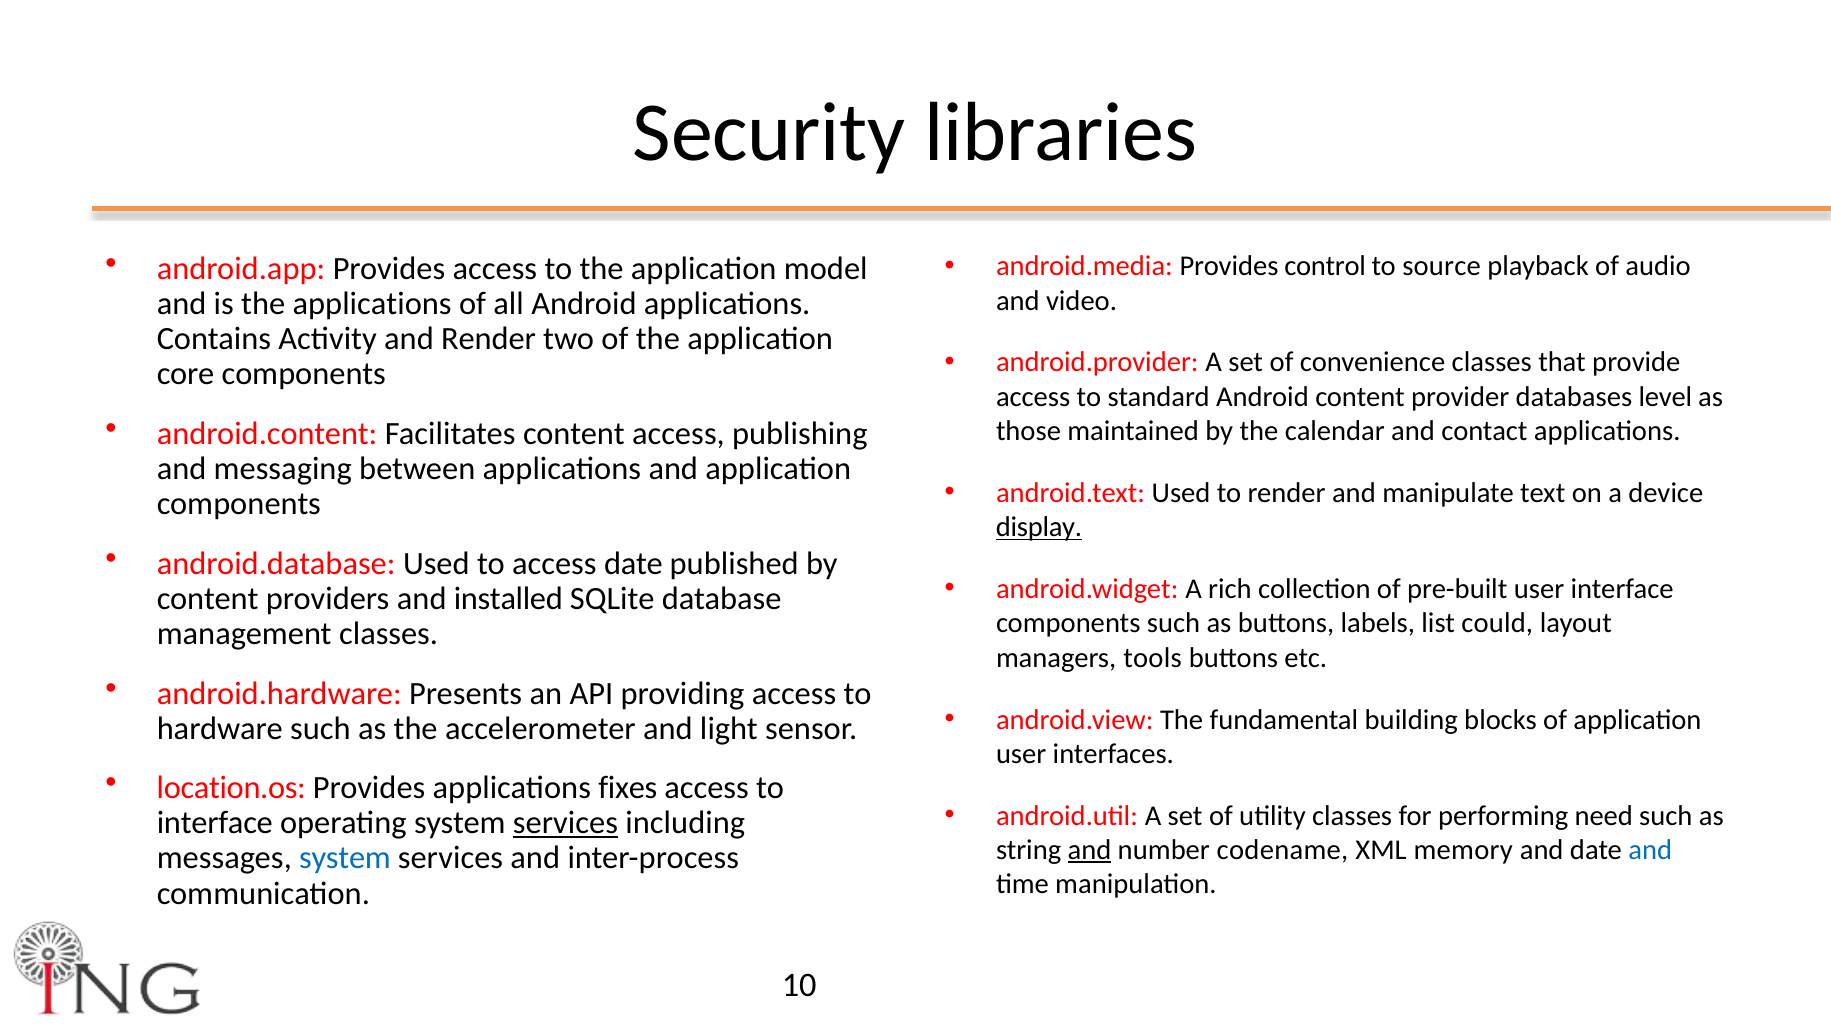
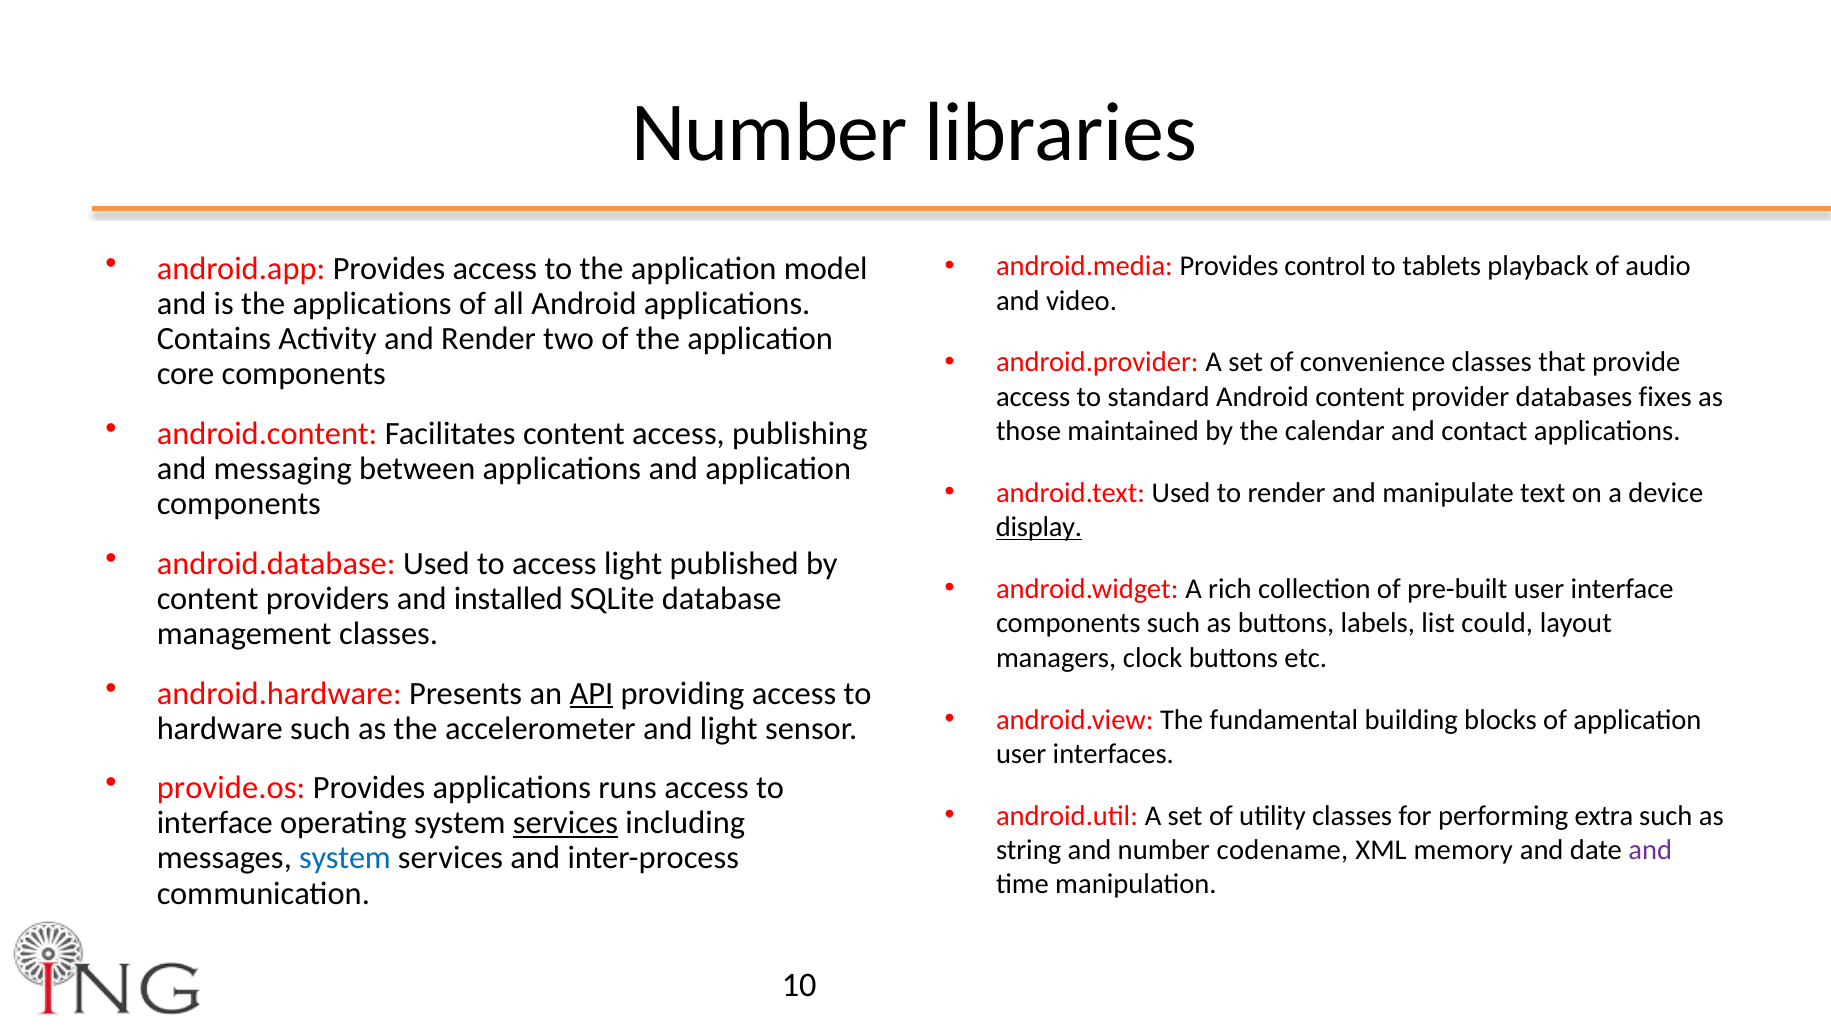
Security at (769, 133): Security -> Number
source: source -> tablets
level: level -> fixes
access date: date -> light
tools: tools -> clock
API underline: none -> present
location.os: location.os -> provide.os
fixes: fixes -> runs
need: need -> extra
and at (1090, 850) underline: present -> none
and at (1650, 850) colour: blue -> purple
